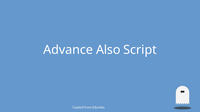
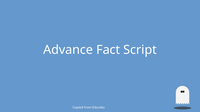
Also: Also -> Fact
